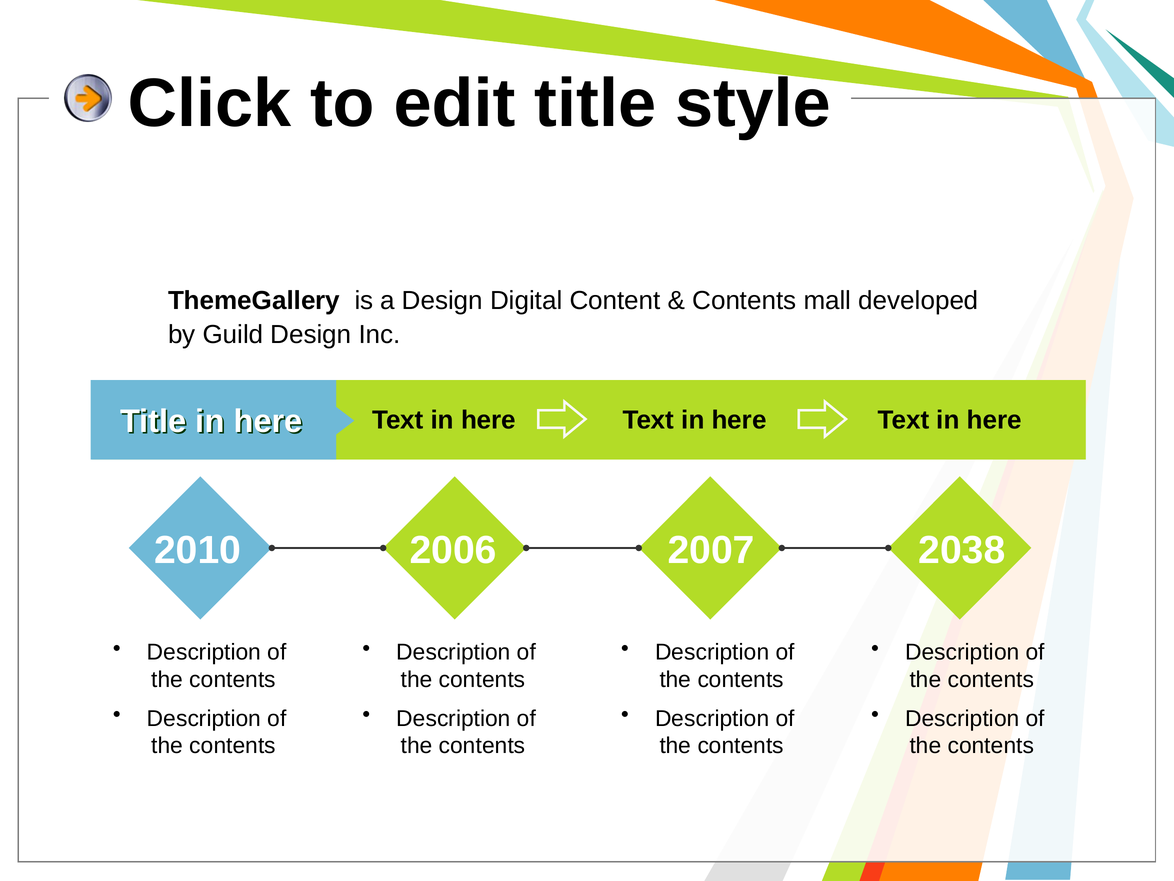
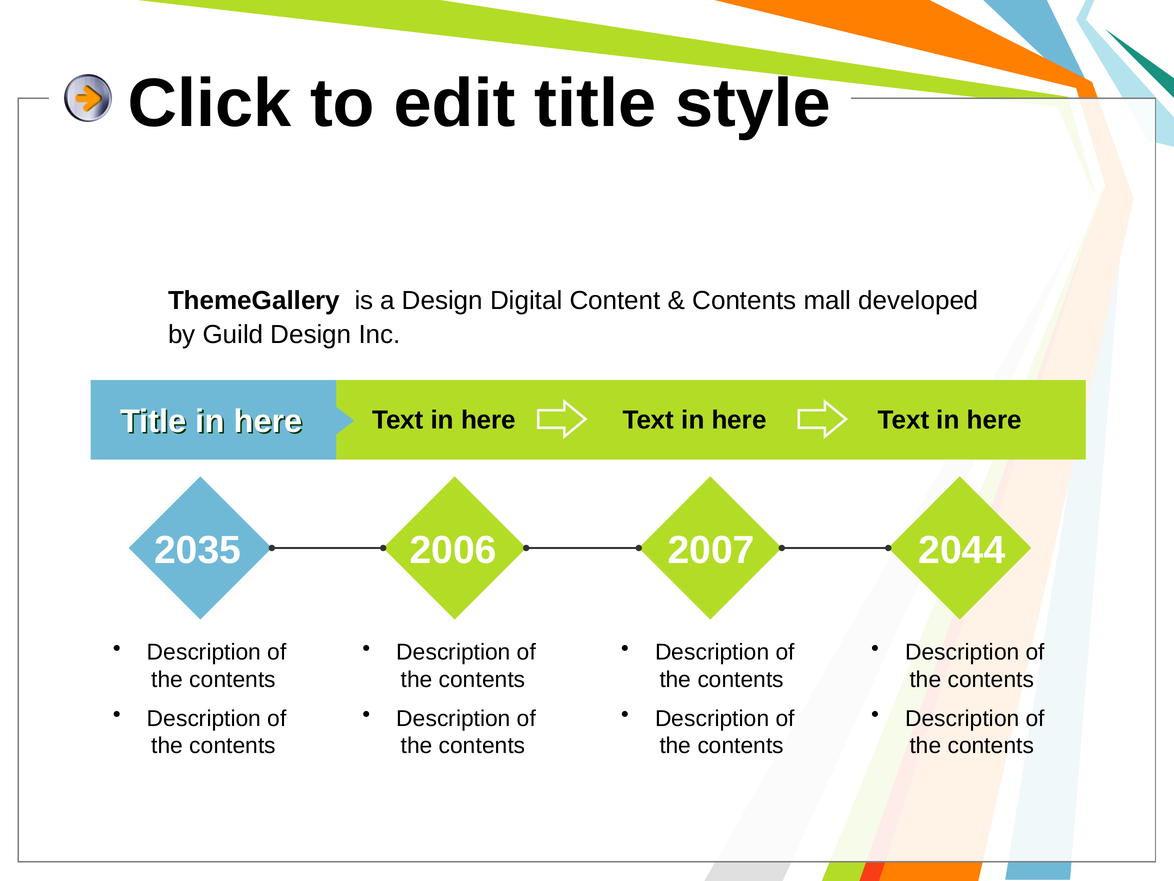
2010: 2010 -> 2035
2038: 2038 -> 2044
